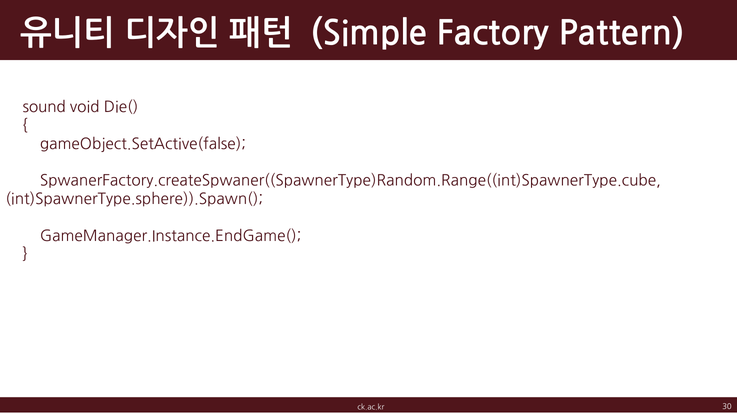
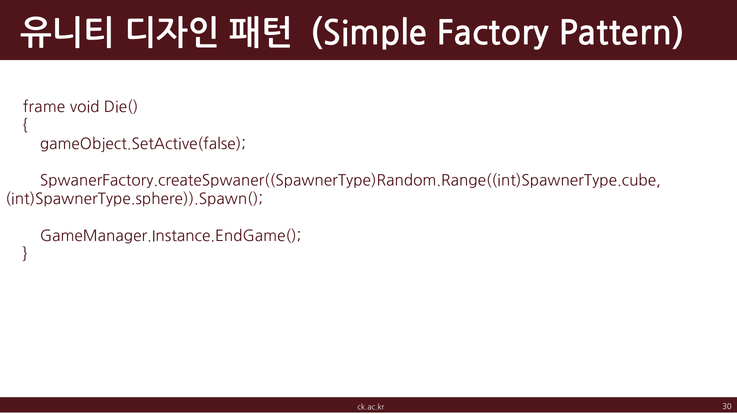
sound: sound -> frame
